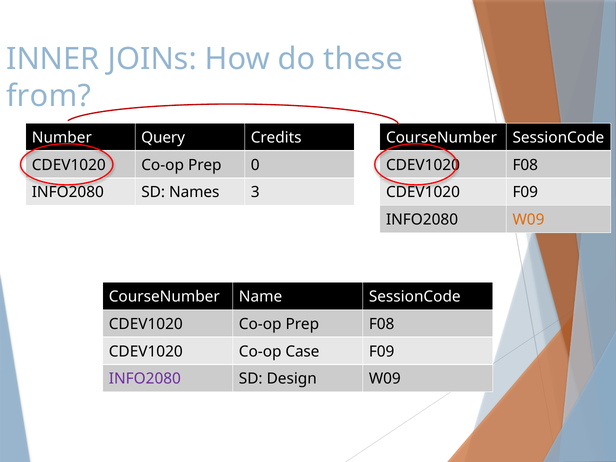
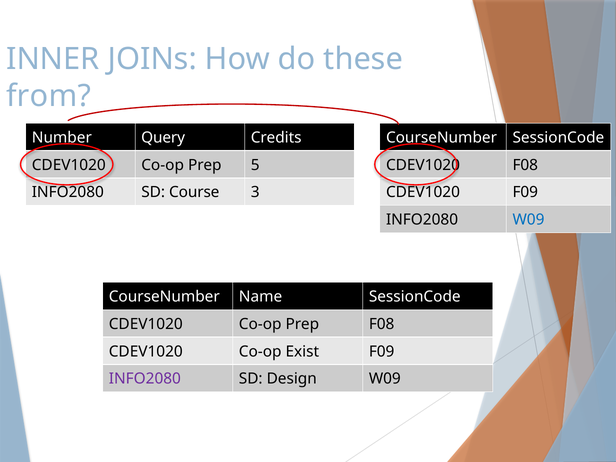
0: 0 -> 5
Names: Names -> Course
W09 at (528, 220) colour: orange -> blue
Case: Case -> Exist
